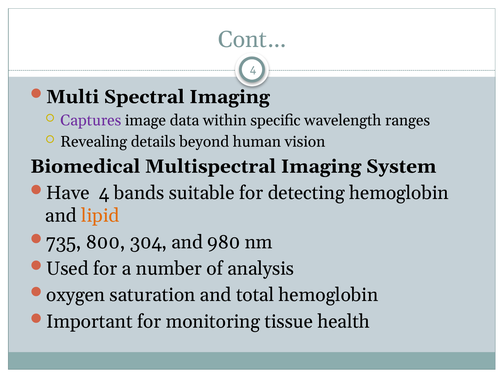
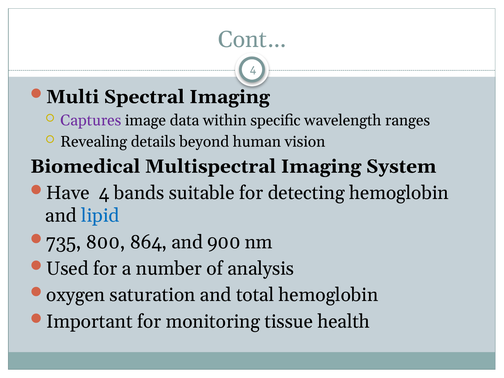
lipid colour: orange -> blue
304: 304 -> 864
980: 980 -> 900
